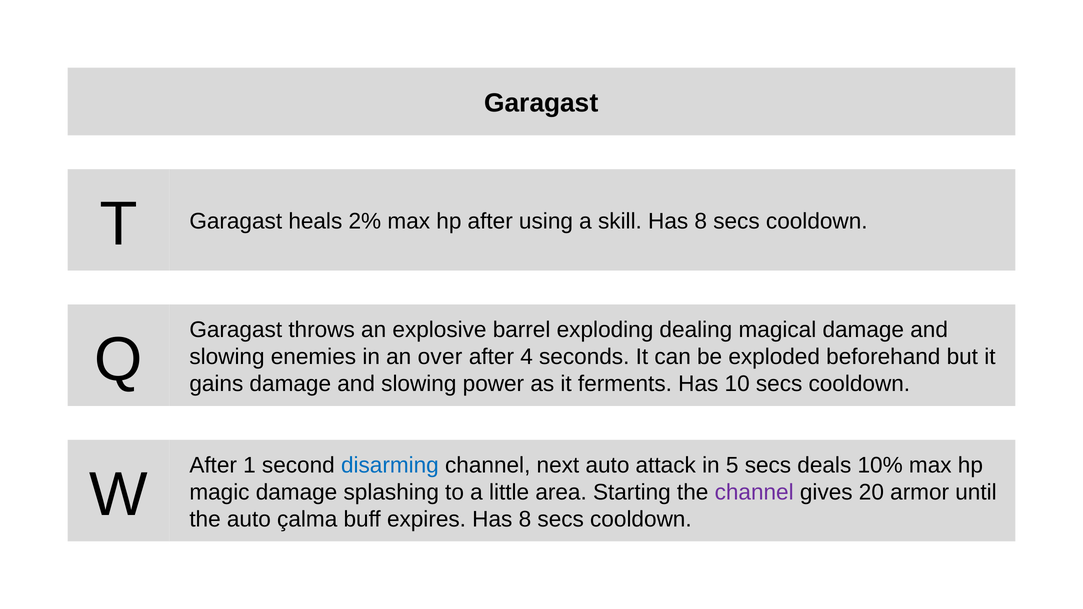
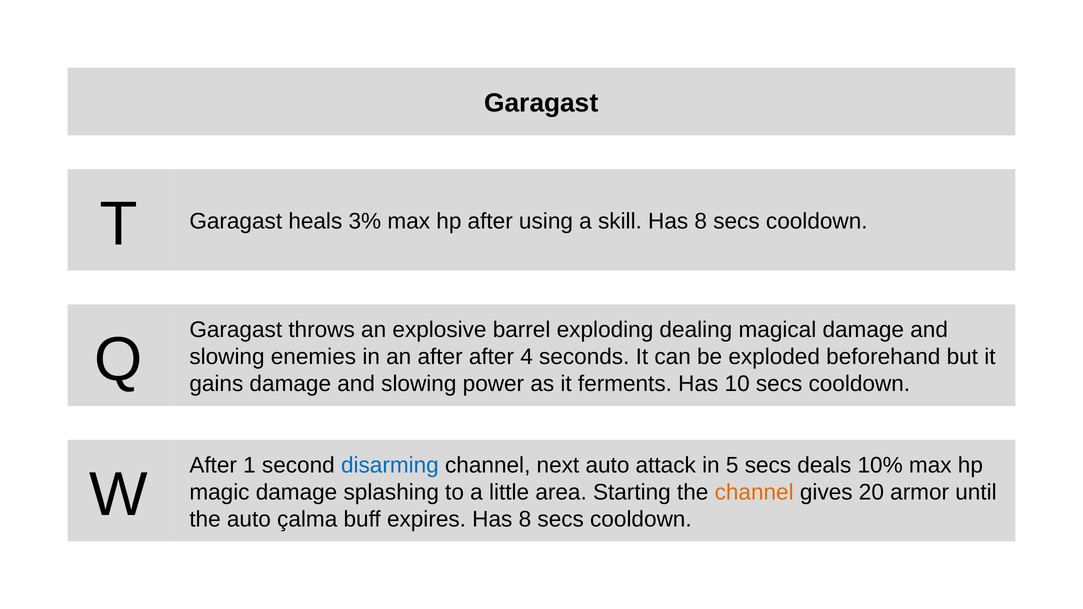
2%: 2% -> 3%
an over: over -> after
channel at (754, 492) colour: purple -> orange
